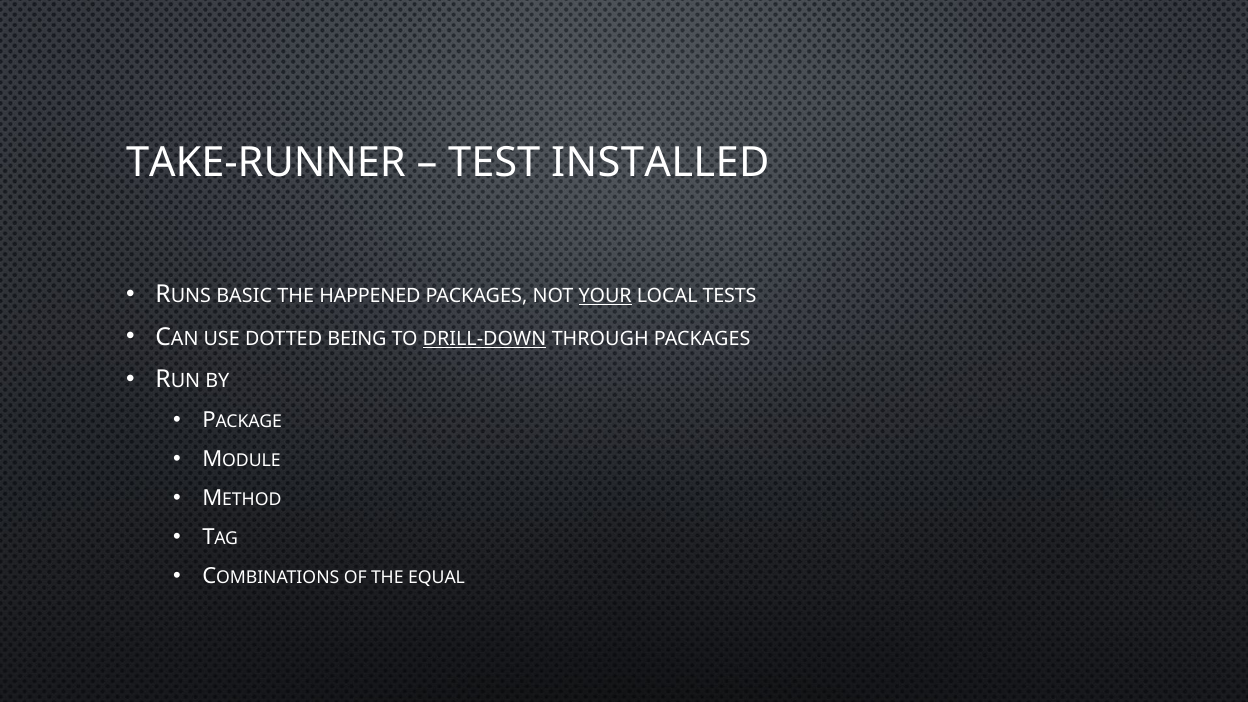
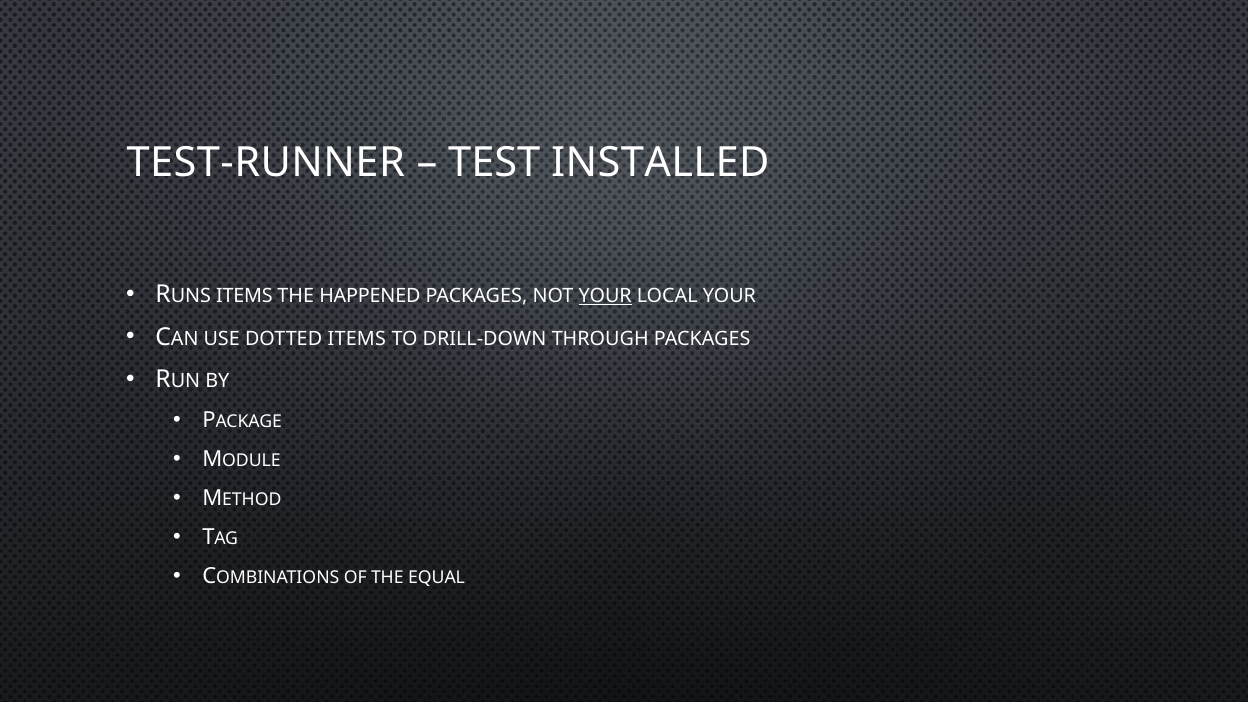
TAKE-RUNNER: TAKE-RUNNER -> TEST-RUNNER
BASIC at (244, 296): BASIC -> ITEMS
LOCAL TESTS: TESTS -> YOUR
DOTTED BEING: BEING -> ITEMS
DRILL-DOWN underline: present -> none
